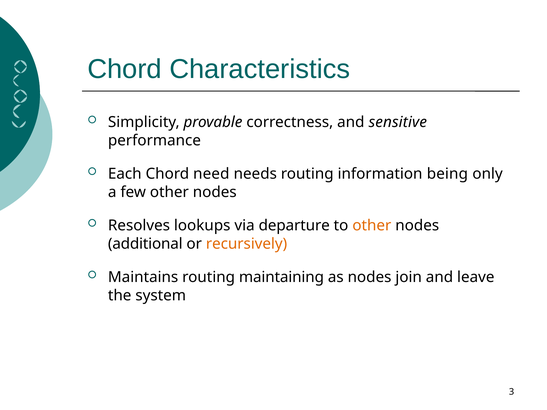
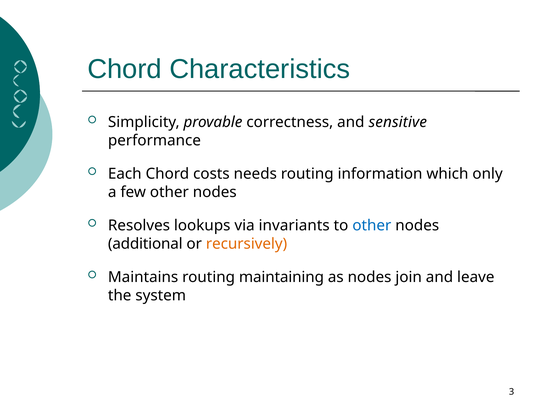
need: need -> costs
being: being -> which
departure: departure -> invariants
other at (372, 226) colour: orange -> blue
